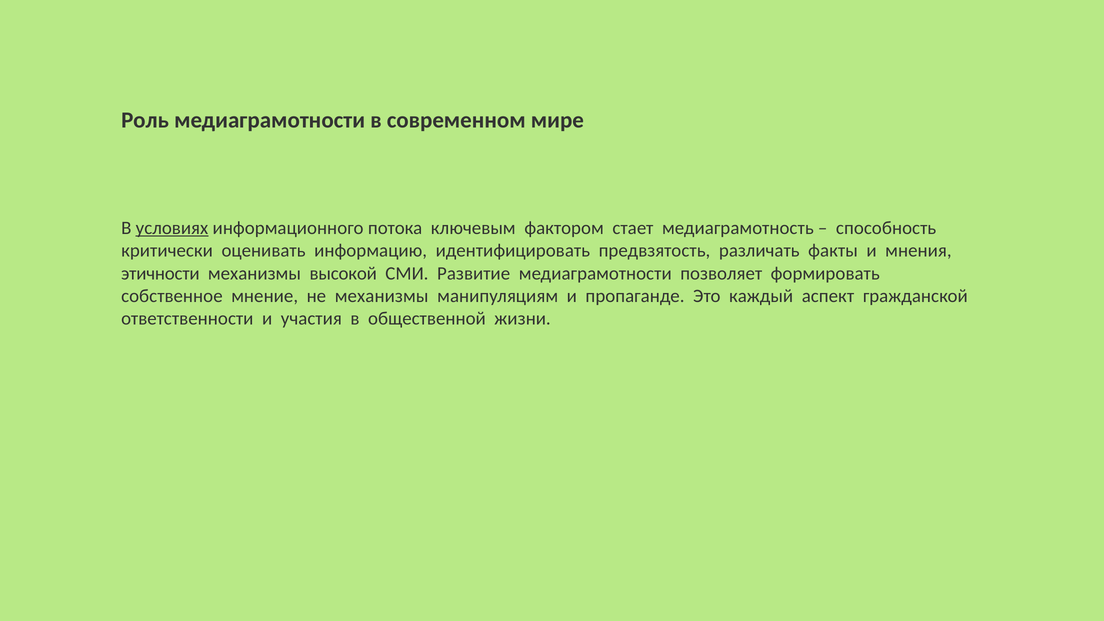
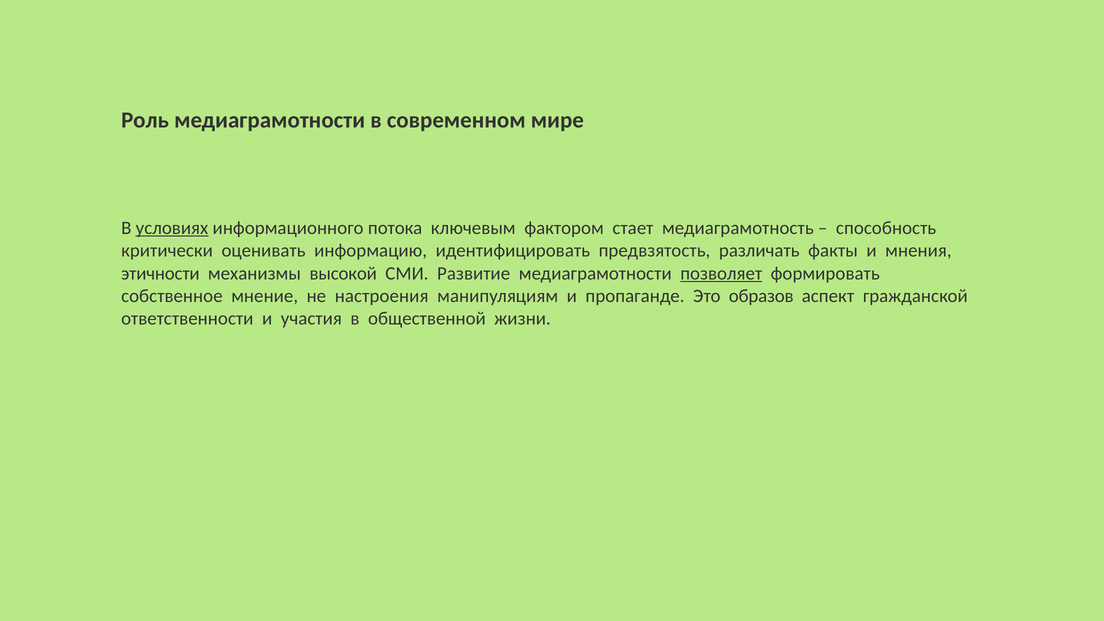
позволяет underline: none -> present
не механизмы: механизмы -> настроения
каждый: каждый -> образов
